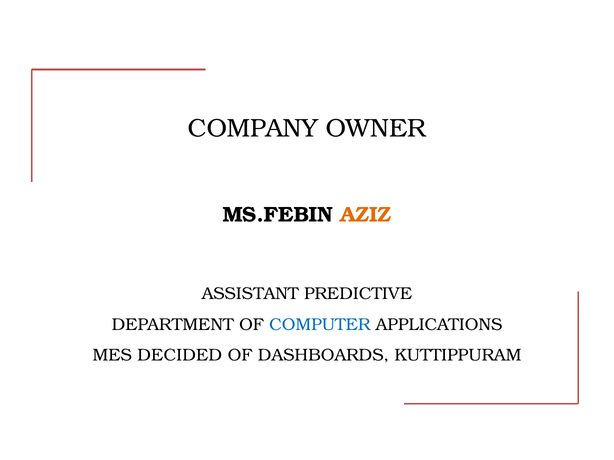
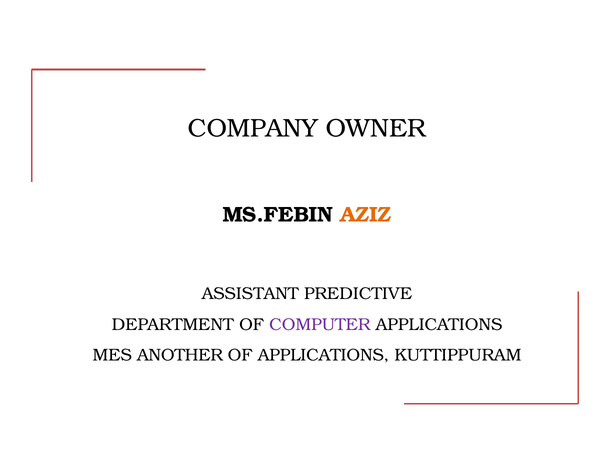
COMPUTER colour: blue -> purple
DECIDED: DECIDED -> ANOTHER
OF DASHBOARDS: DASHBOARDS -> APPLICATIONS
